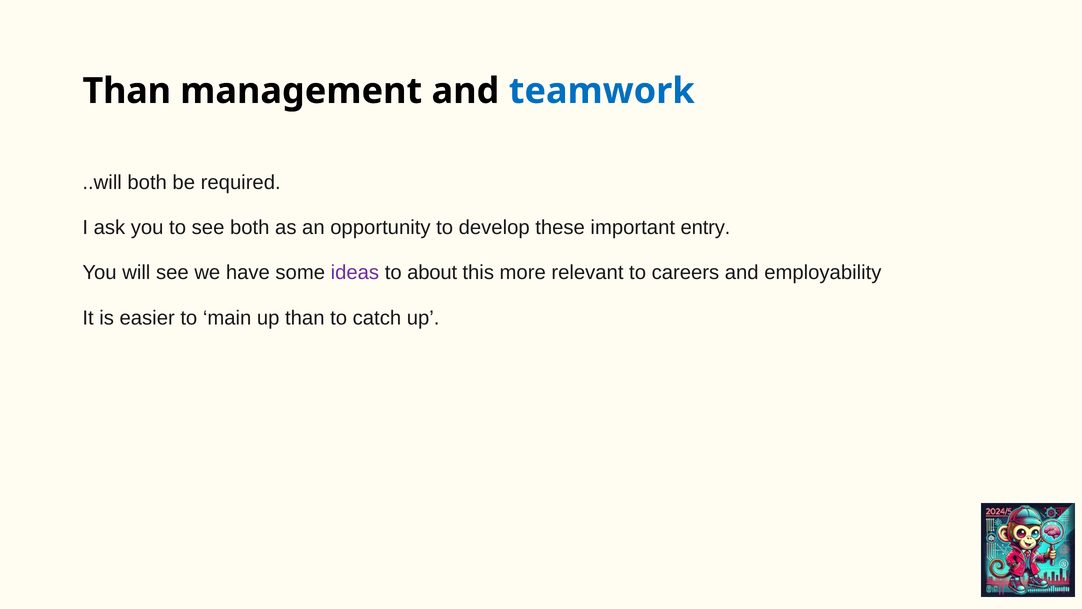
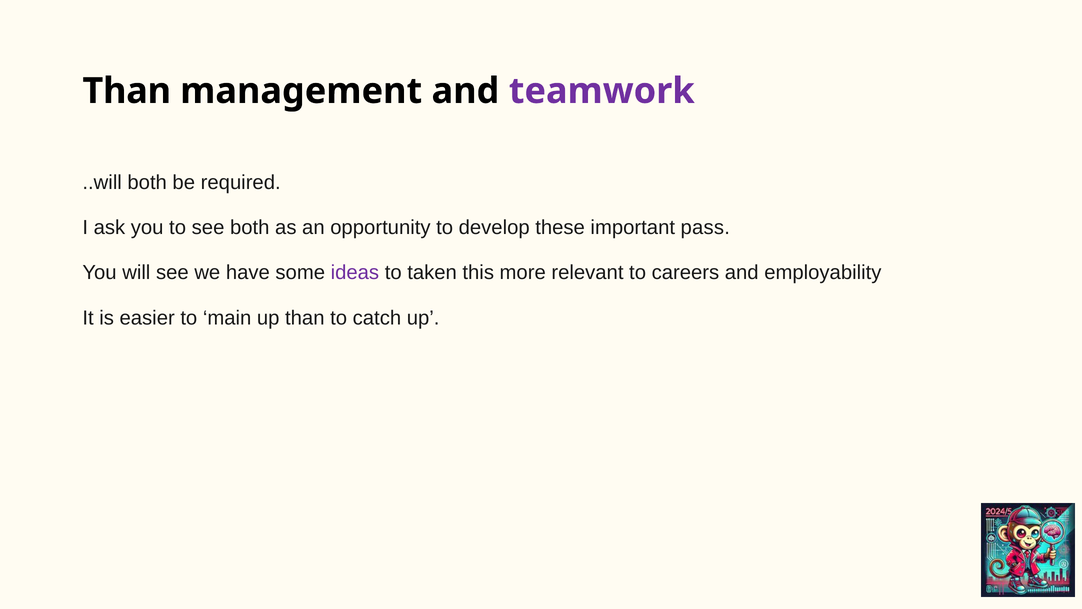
teamwork colour: blue -> purple
entry: entry -> pass
about: about -> taken
